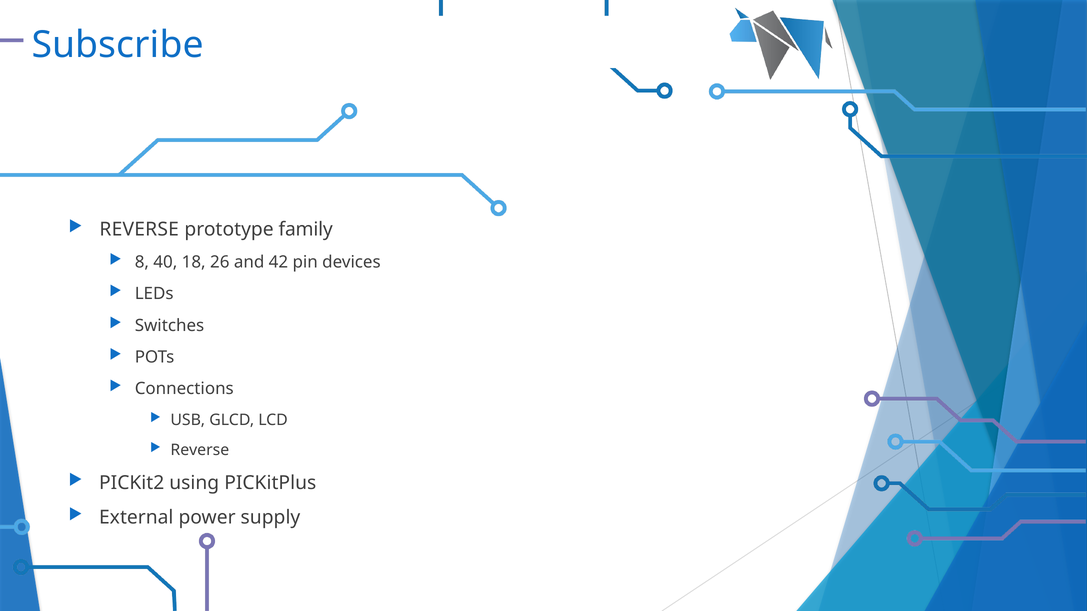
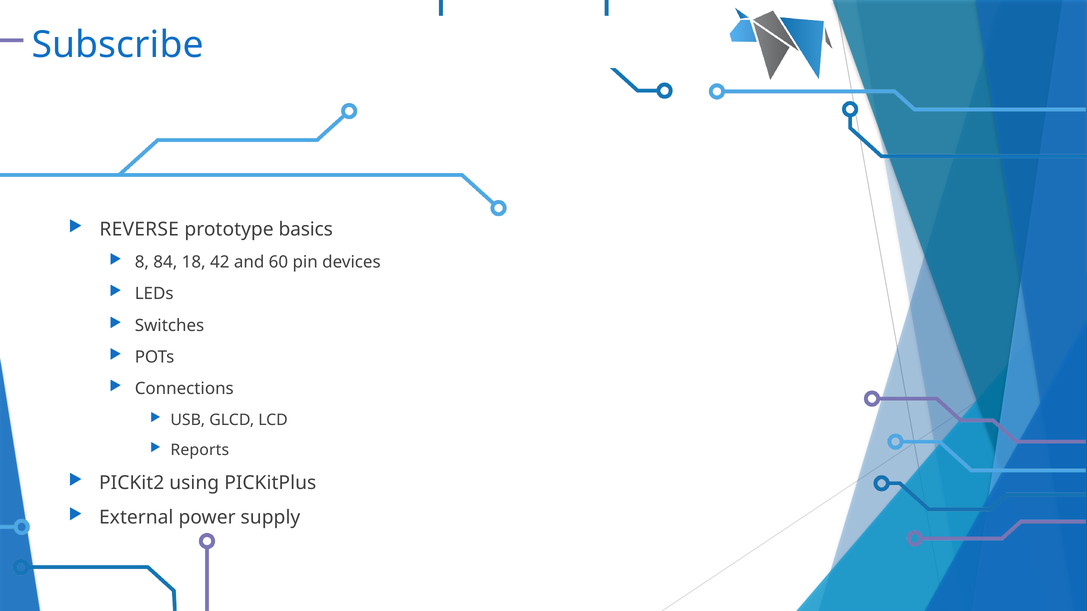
family: family -> basics
40: 40 -> 84
26: 26 -> 42
42: 42 -> 60
Reverse at (200, 450): Reverse -> Reports
